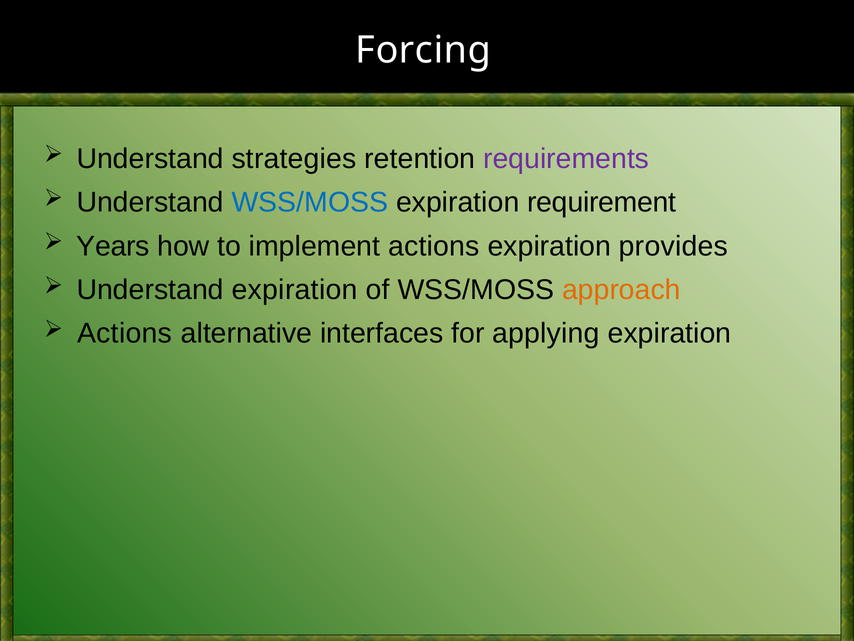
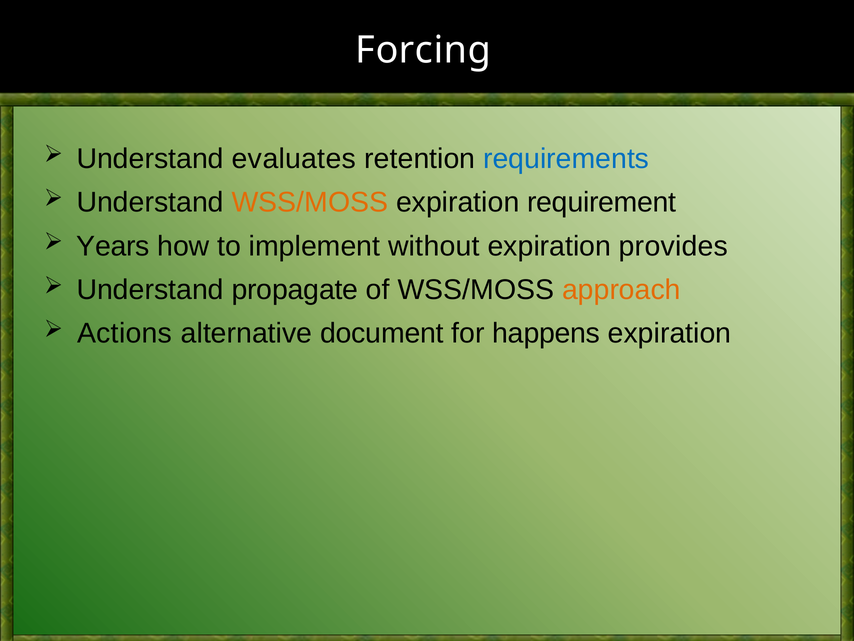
strategies: strategies -> evaluates
requirements colour: purple -> blue
WSS/MOSS at (310, 202) colour: blue -> orange
implement actions: actions -> without
Understand expiration: expiration -> propagate
interfaces: interfaces -> document
applying: applying -> happens
